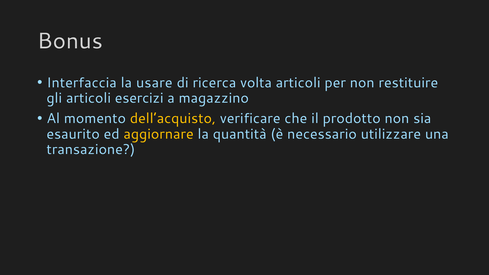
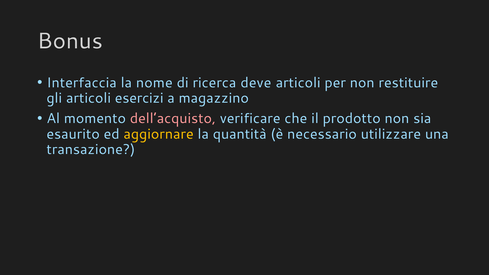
usare: usare -> nome
volta: volta -> deve
dell’acquisto colour: yellow -> pink
